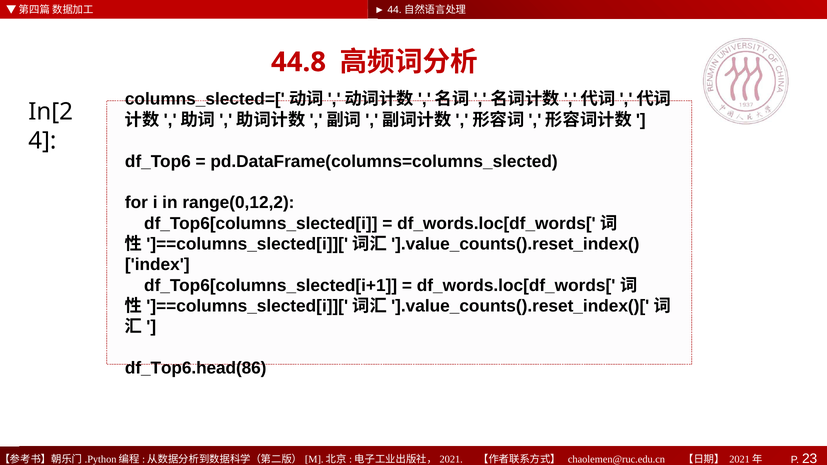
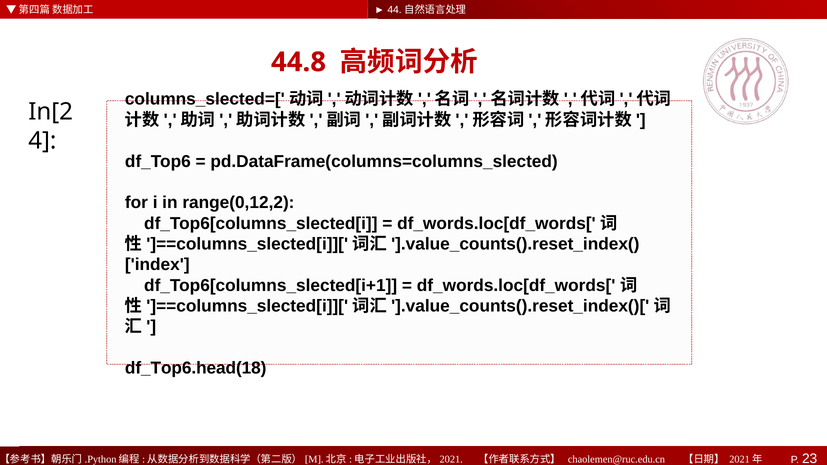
df_Top6.head(86: df_Top6.head(86 -> df_Top6.head(18
